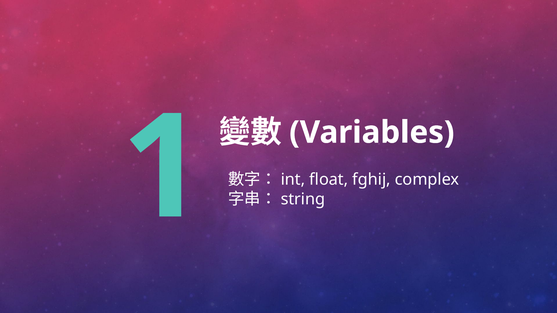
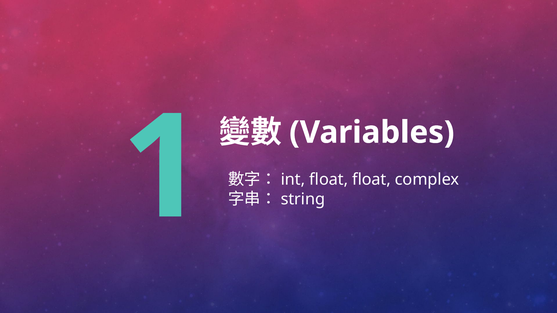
float fghij: fghij -> float
